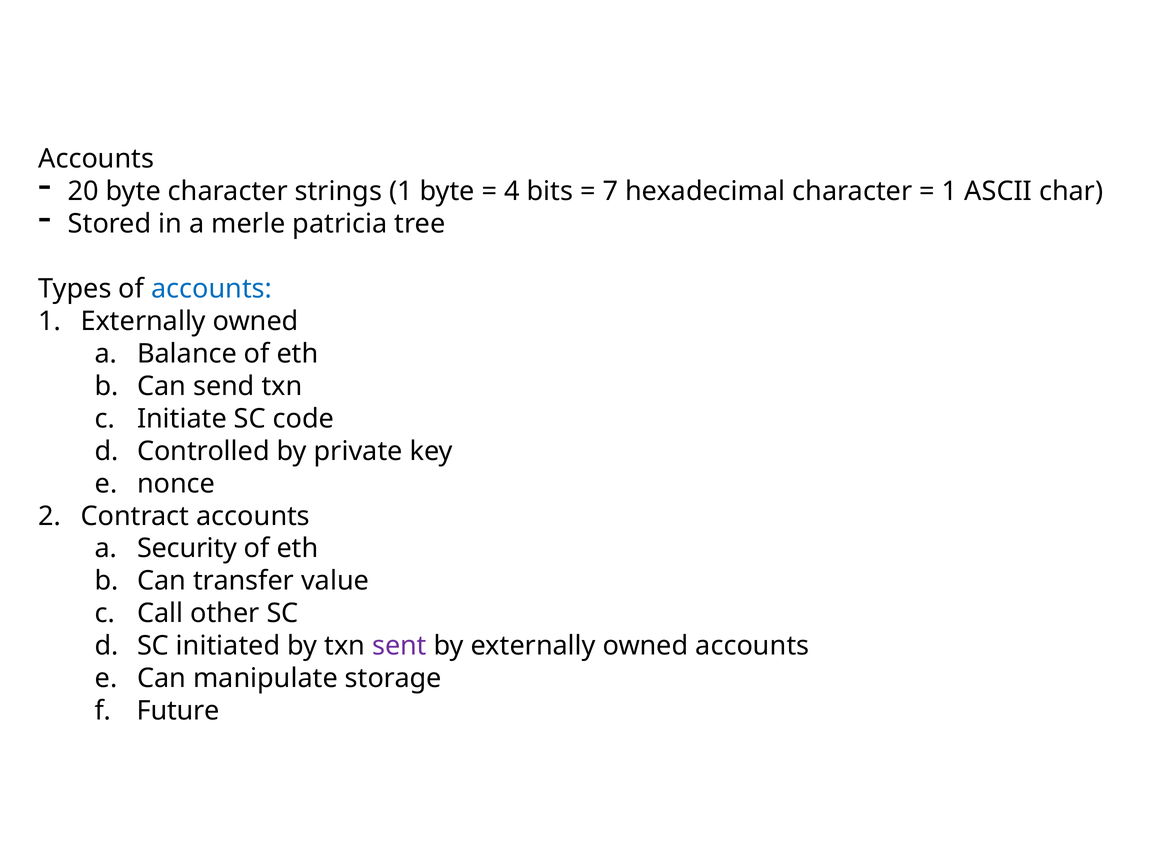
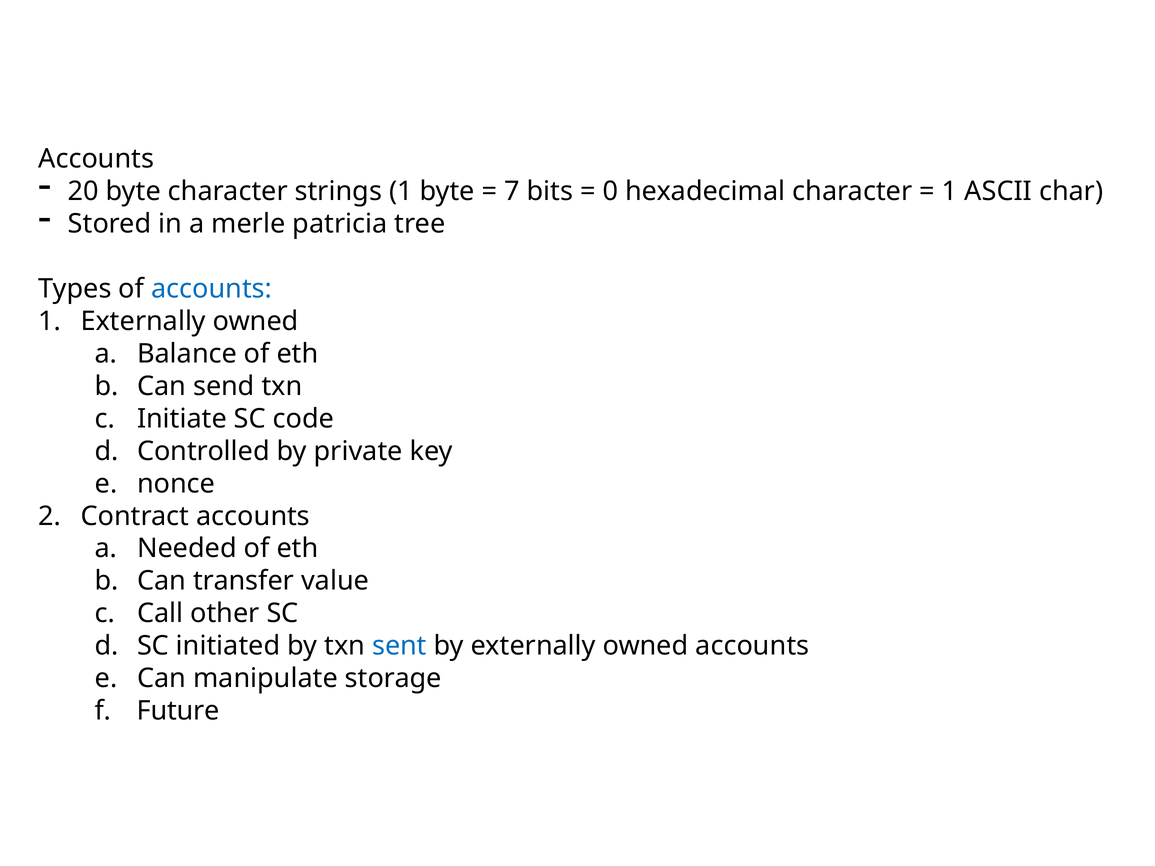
4: 4 -> 7
7: 7 -> 0
Security: Security -> Needed
sent colour: purple -> blue
